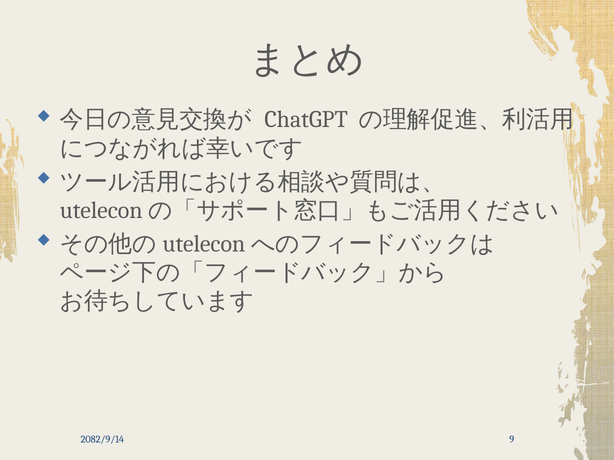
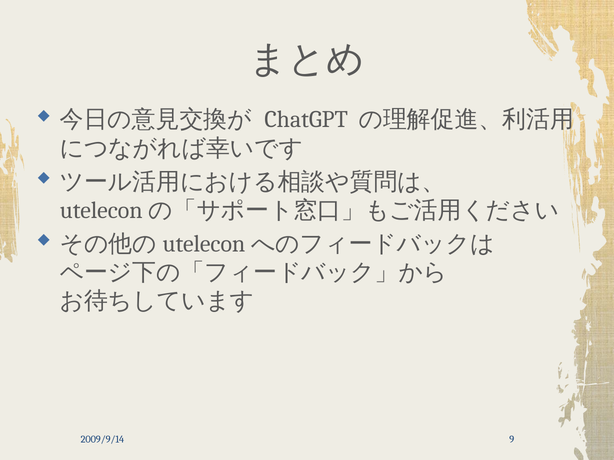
2082/9/14: 2082/9/14 -> 2009/9/14
